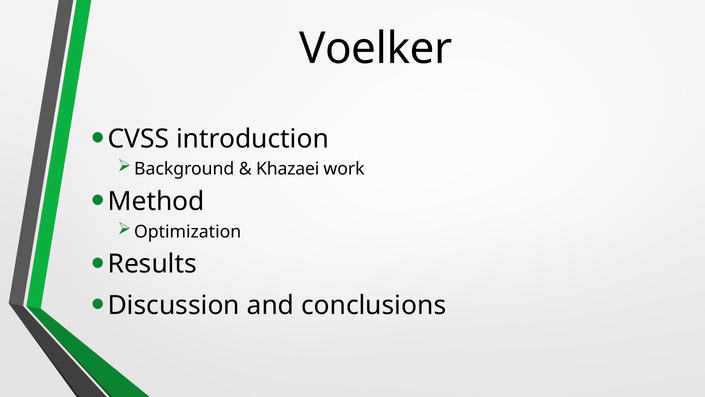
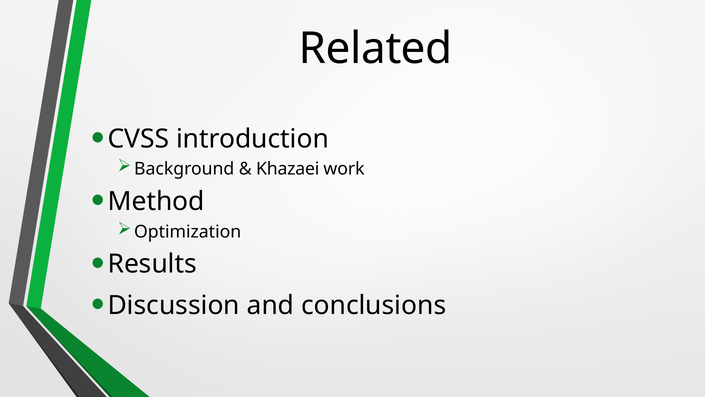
Voelker: Voelker -> Related
